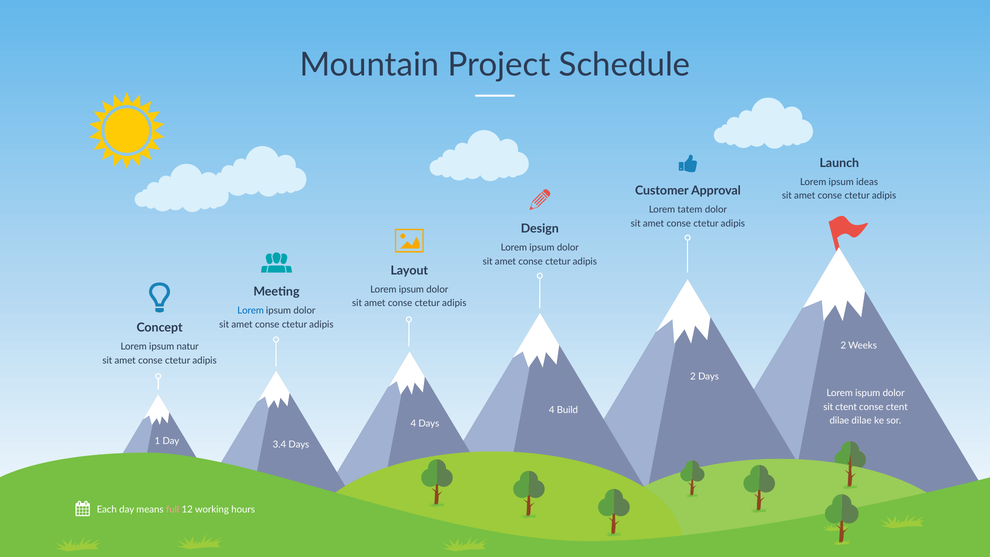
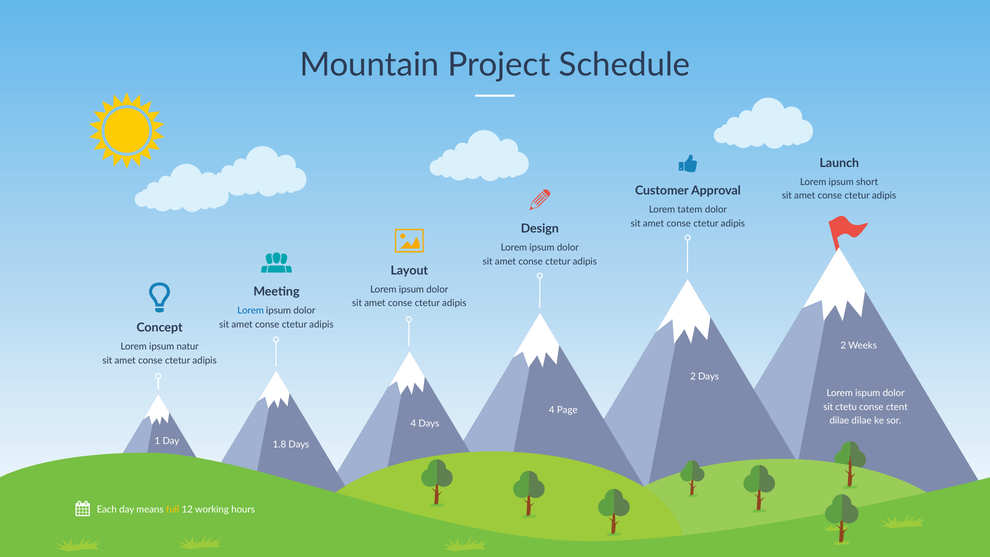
ideas: ideas -> short
sit ctent: ctent -> ctetu
Build: Build -> Page
3.4: 3.4 -> 1.8
full colour: pink -> yellow
